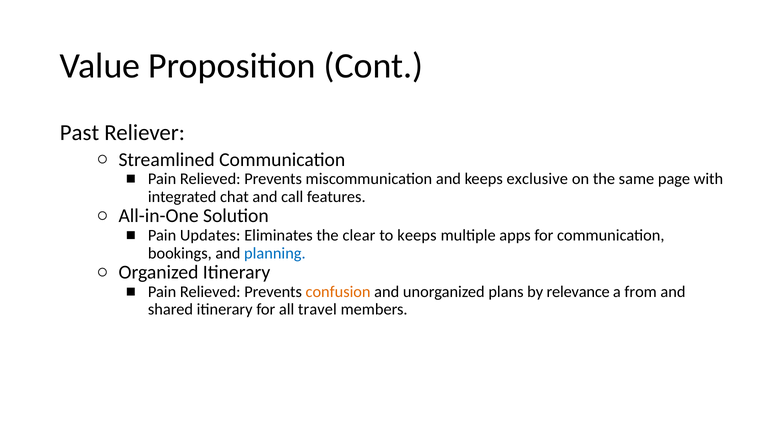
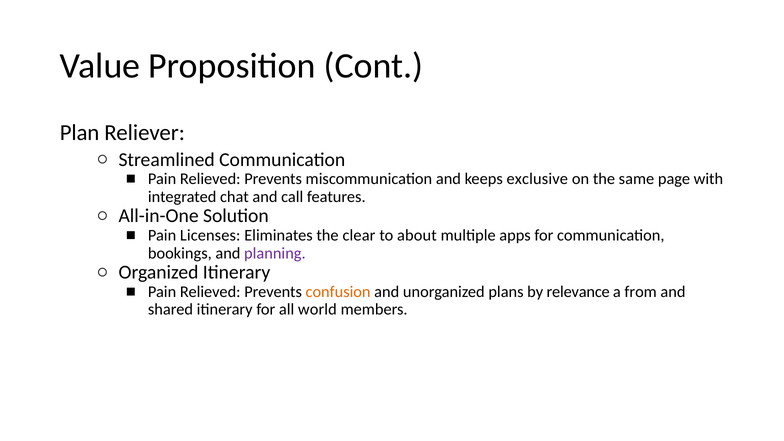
Past: Past -> Plan
Updates: Updates -> Licenses
to keeps: keeps -> about
planning colour: blue -> purple
travel: travel -> world
